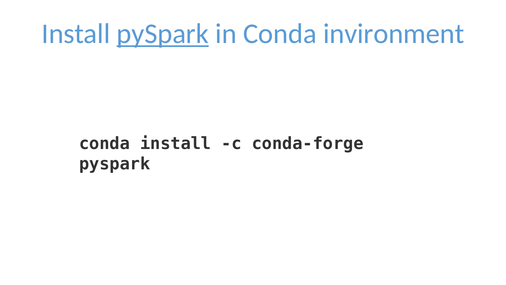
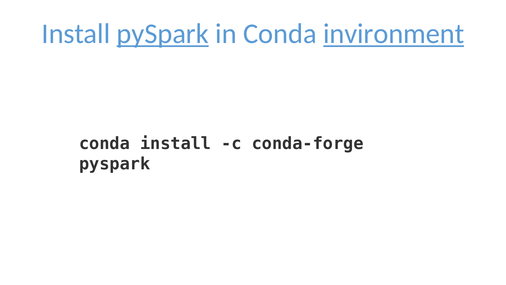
invironment underline: none -> present
